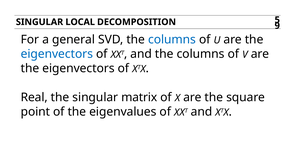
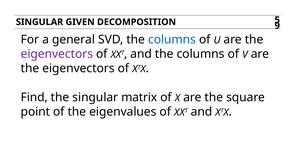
LOCAL: LOCAL -> GIVEN
eigenvectors at (57, 54) colour: blue -> purple
Real: Real -> Find
